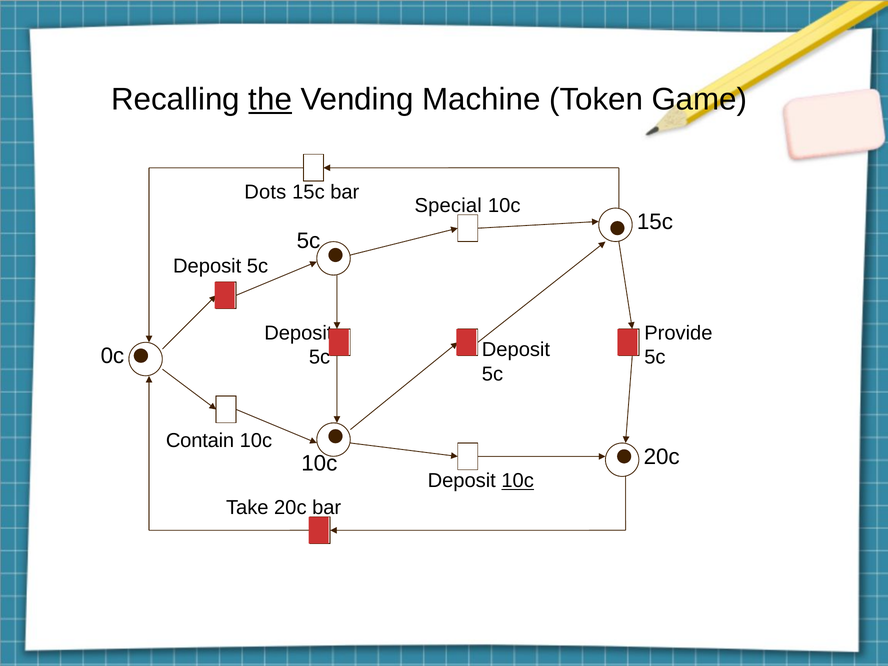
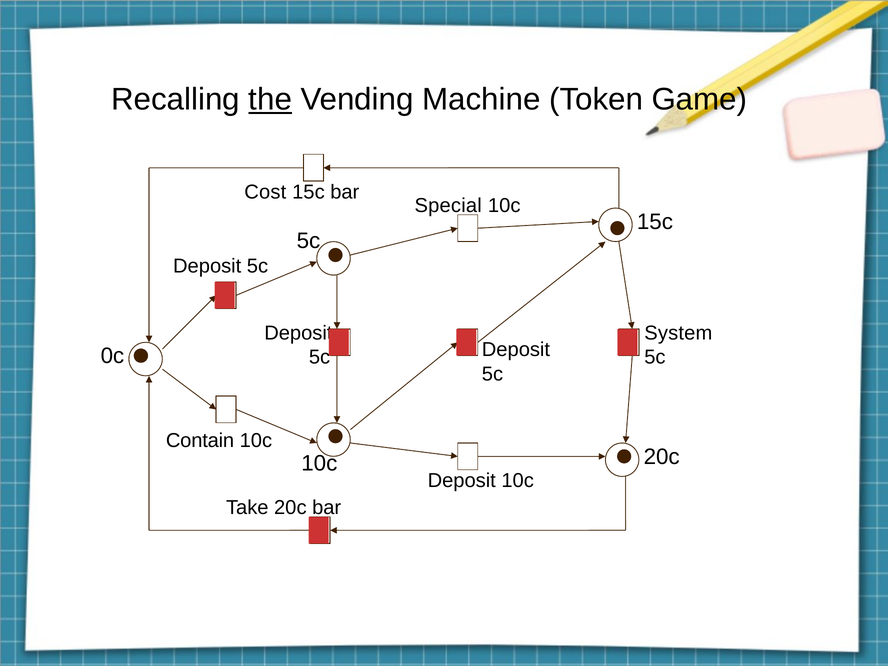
Dots: Dots -> Cost
Provide: Provide -> System
10c at (518, 481) underline: present -> none
